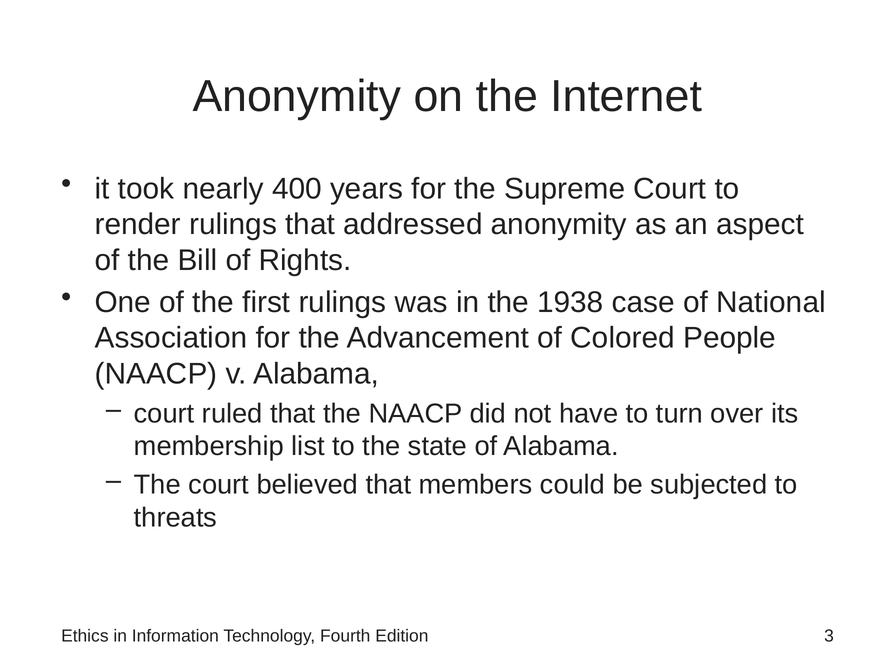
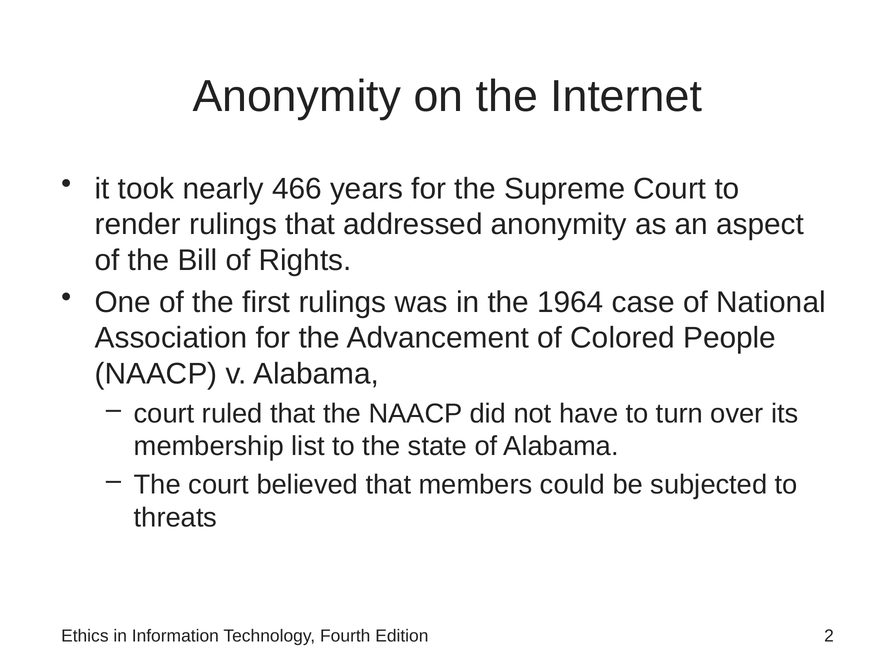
400: 400 -> 466
1938: 1938 -> 1964
3: 3 -> 2
